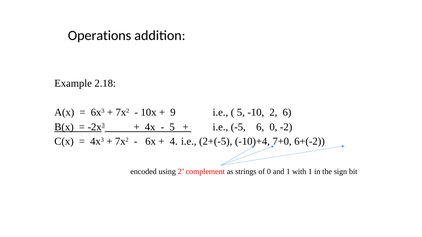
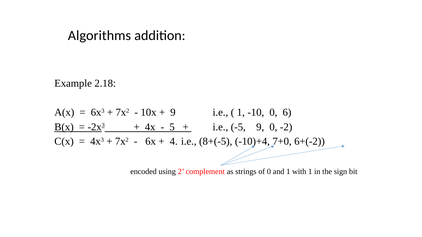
Operations: Operations -> Algorithms
5 at (241, 113): 5 -> 1
-10 2: 2 -> 0
-5 6: 6 -> 9
2+(-5: 2+(-5 -> 8+(-5
